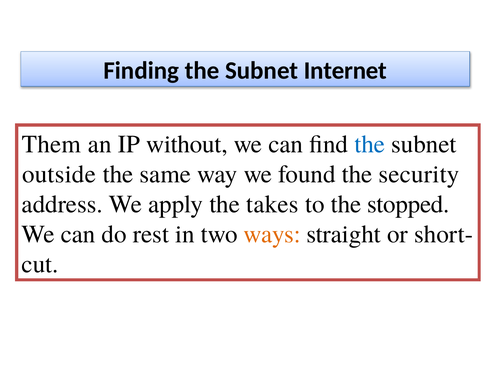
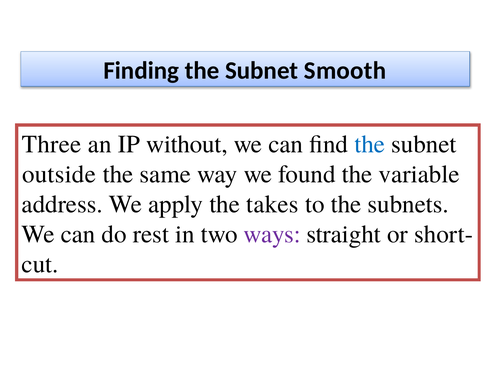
Internet: Internet -> Smooth
Them: Them -> Three
security: security -> variable
stopped: stopped -> subnets
ways colour: orange -> purple
